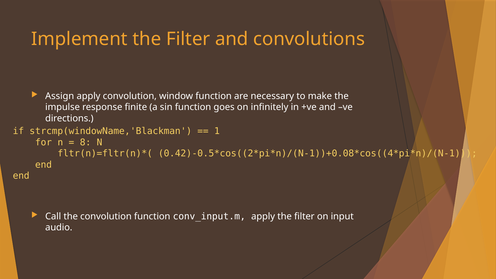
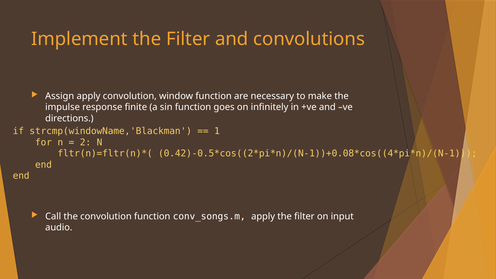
8: 8 -> 2
conv_input.m: conv_input.m -> conv_songs.m
